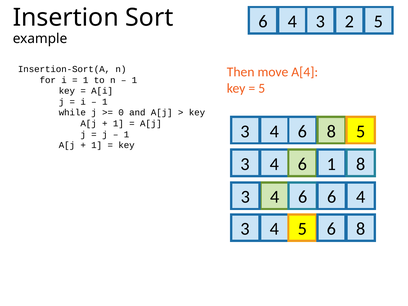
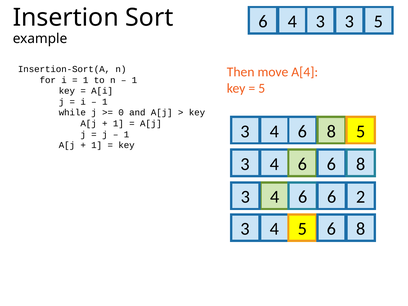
3 2: 2 -> 3
1 at (332, 164): 1 -> 6
6 4: 4 -> 2
